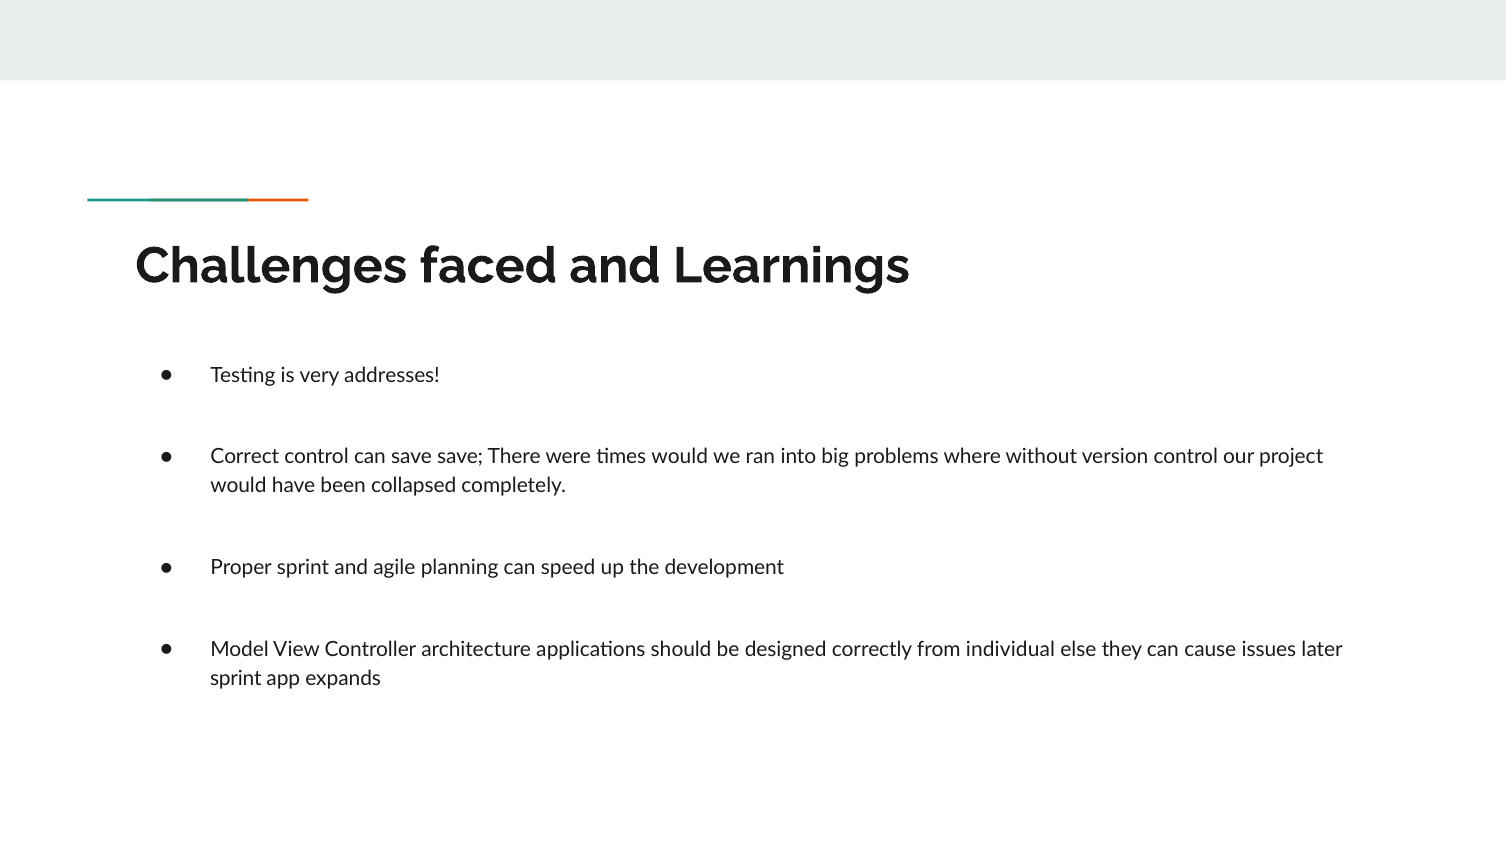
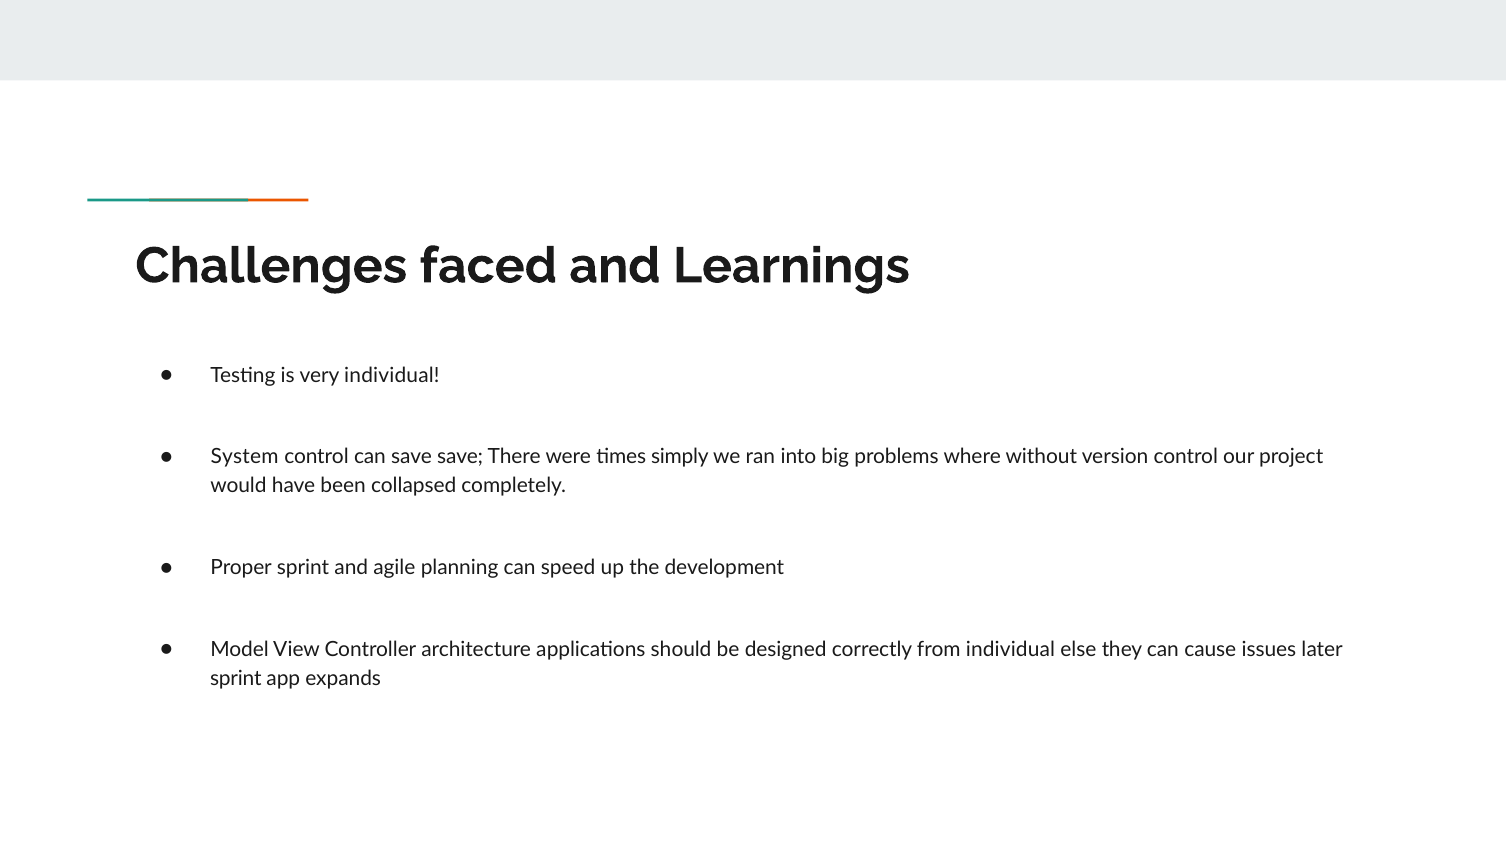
very addresses: addresses -> individual
Correct: Correct -> System
times would: would -> simply
